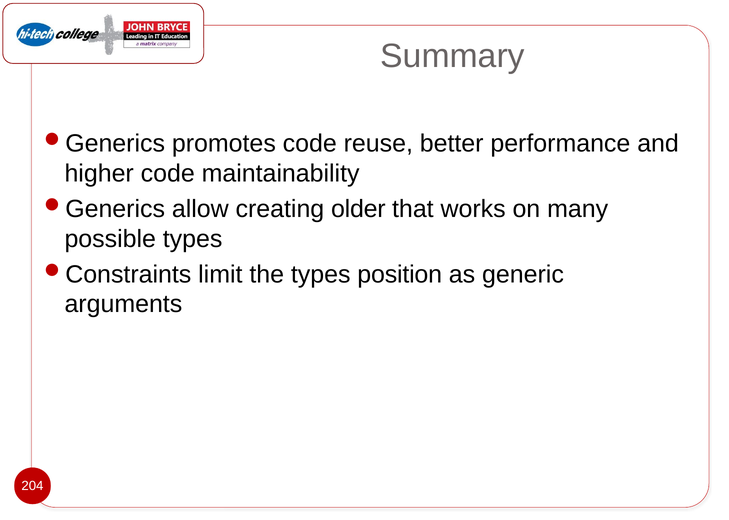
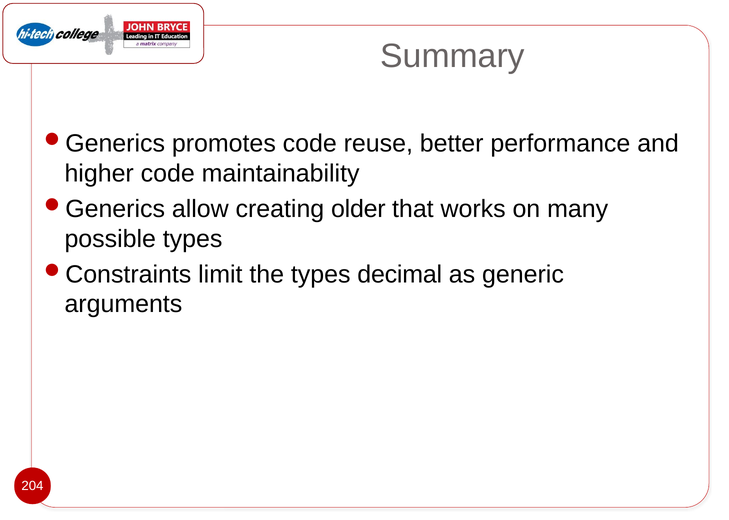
position: position -> decimal
